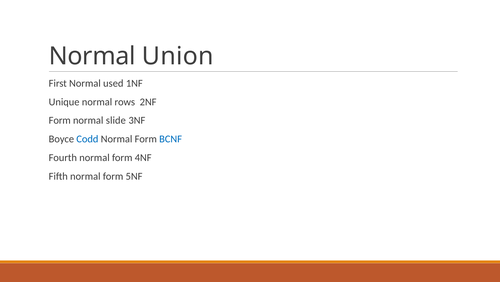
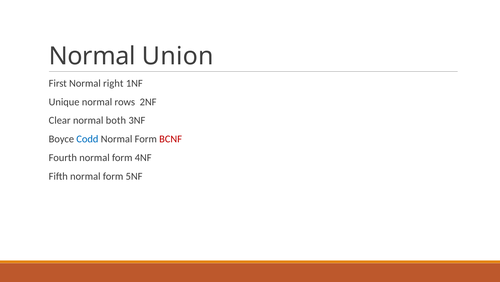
used: used -> right
Form at (60, 120): Form -> Clear
slide: slide -> both
BCNF colour: blue -> red
